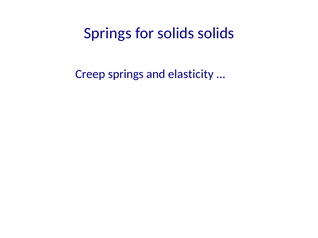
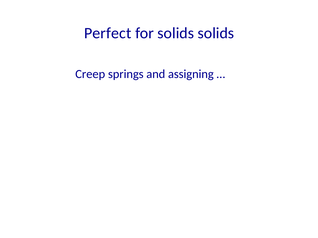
Springs at (108, 33): Springs -> Perfect
elasticity: elasticity -> assigning
